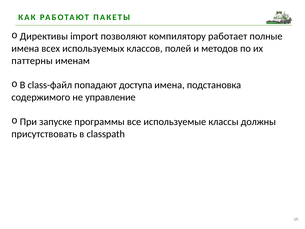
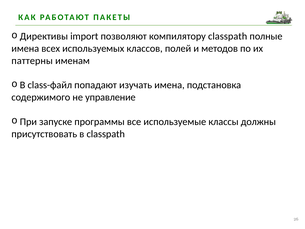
компилятору работает: работает -> classpath
доступа: доступа -> изучать
